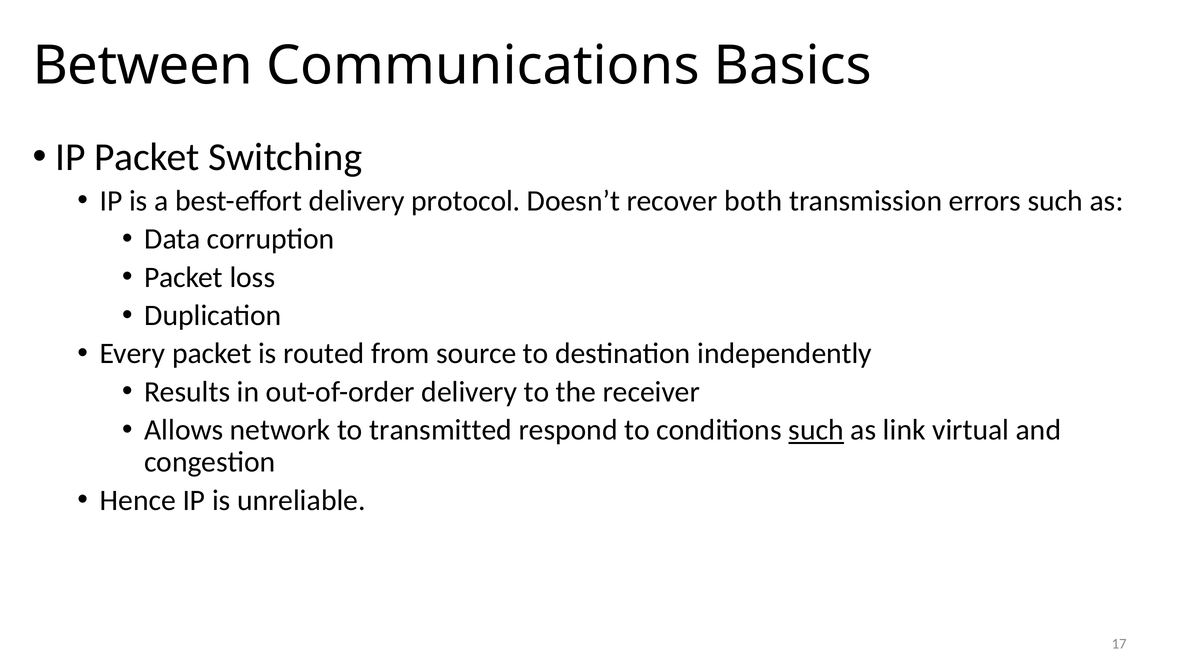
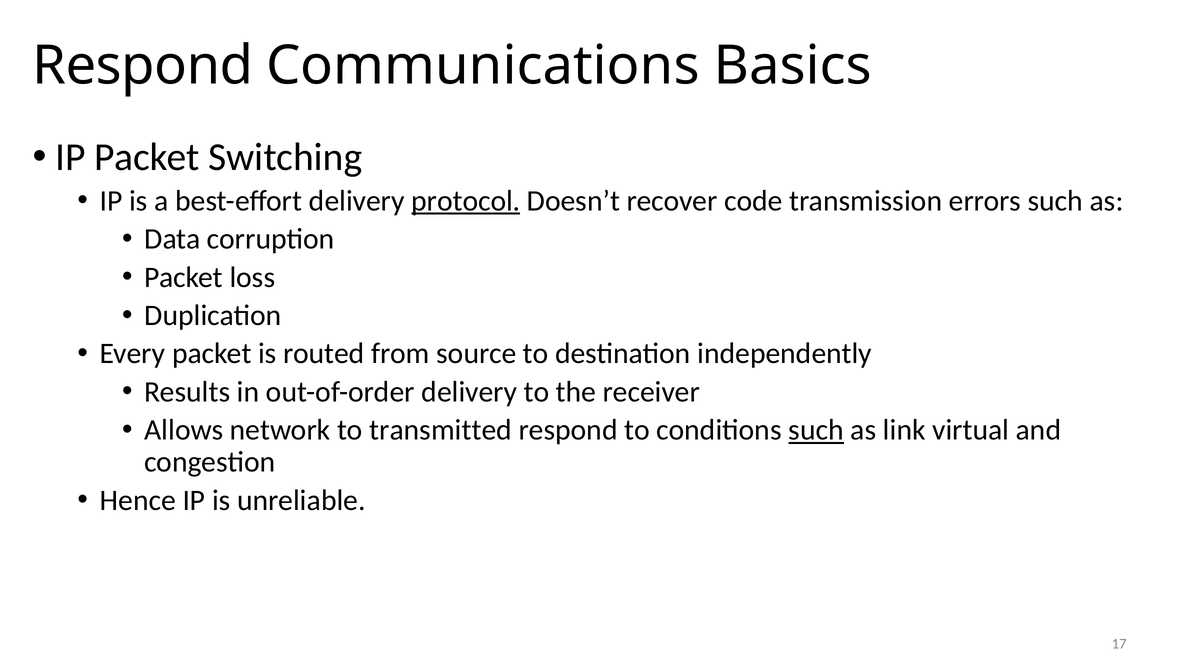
Between at (143, 66): Between -> Respond
protocol underline: none -> present
both: both -> code
